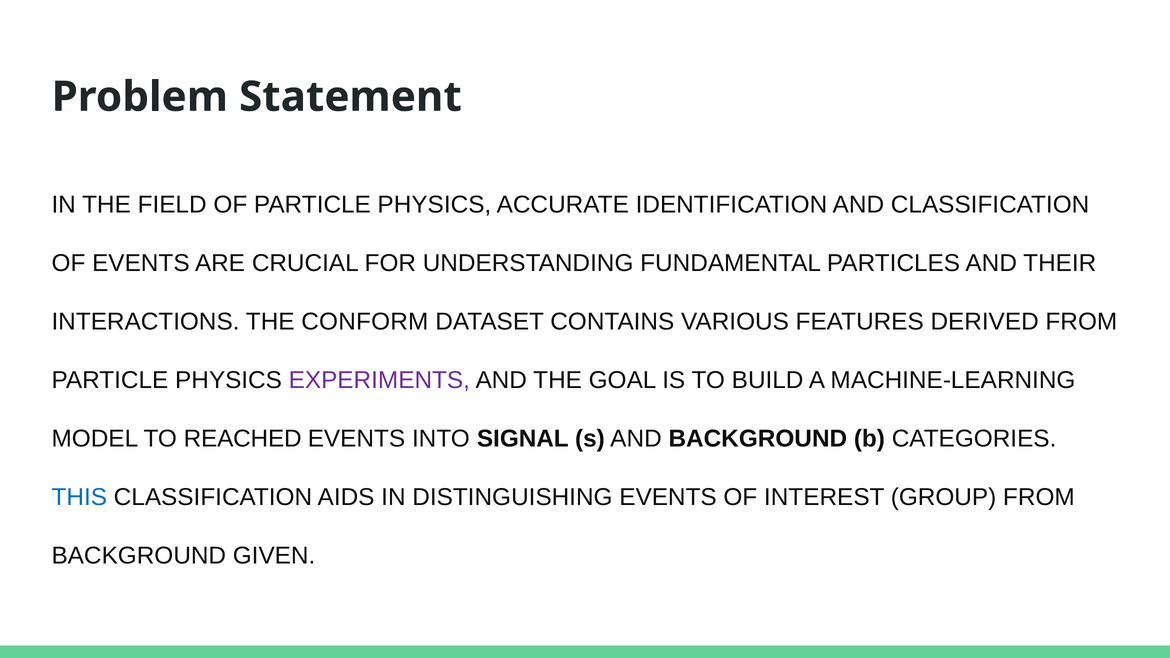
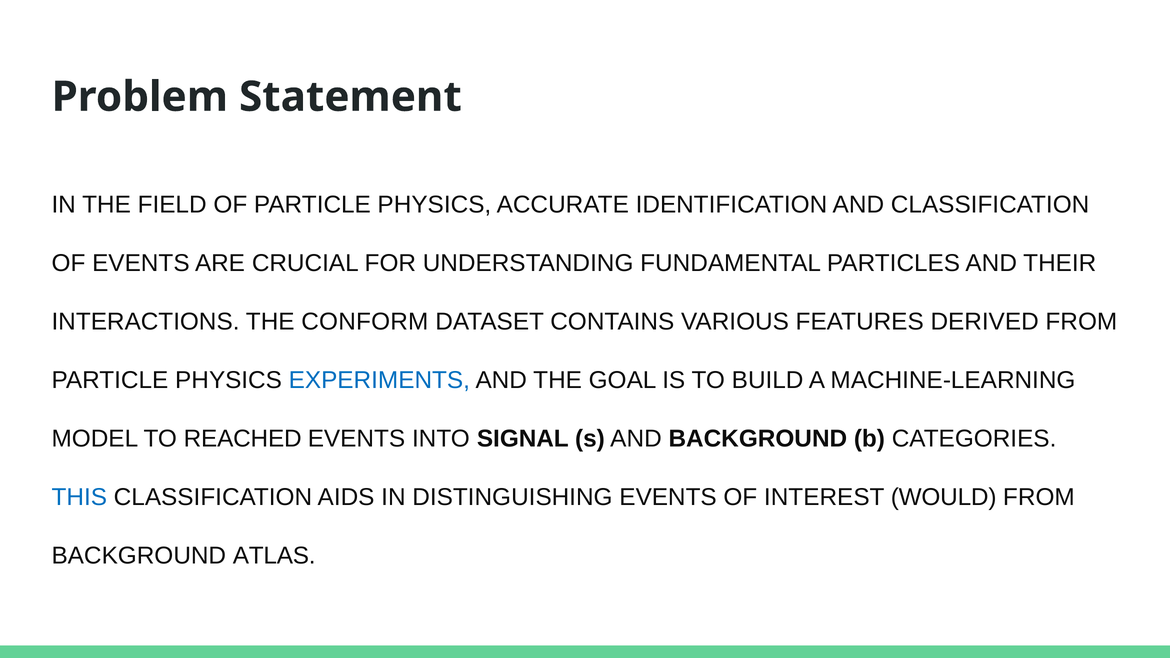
EXPERIMENTS colour: purple -> blue
GROUP: GROUP -> WOULD
GIVEN: GIVEN -> ATLAS
